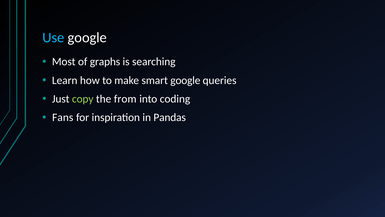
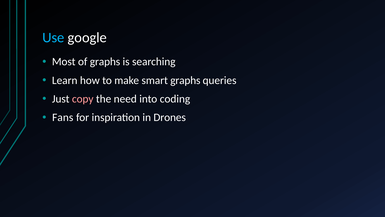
smart google: google -> graphs
copy colour: light green -> pink
from: from -> need
Pandas: Pandas -> Drones
